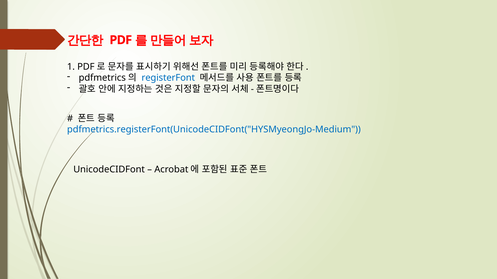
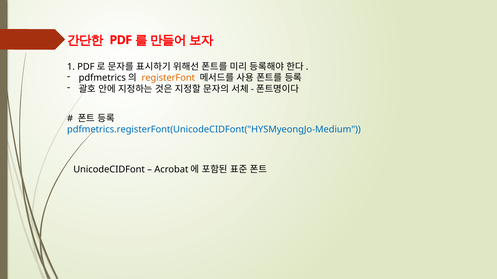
registerFont colour: blue -> orange
